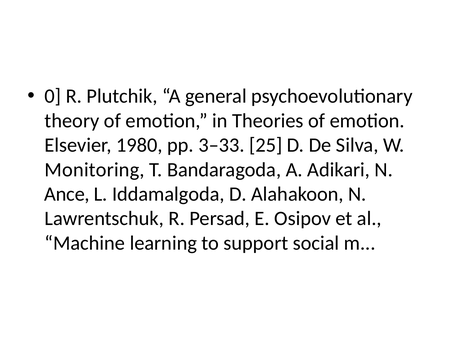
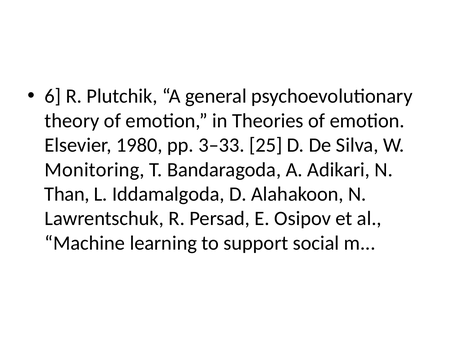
0: 0 -> 6
Ance: Ance -> Than
